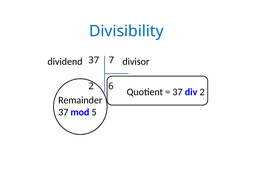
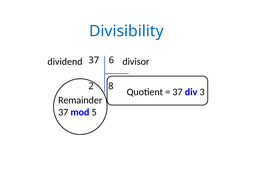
7: 7 -> 6
6: 6 -> 8
div 2: 2 -> 3
